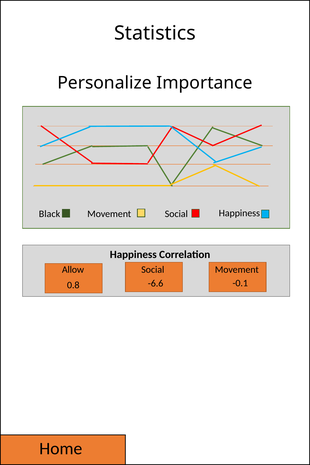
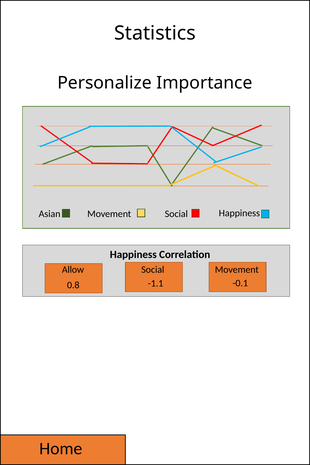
Black: Black -> Asian
-6.6: -6.6 -> -1.1
